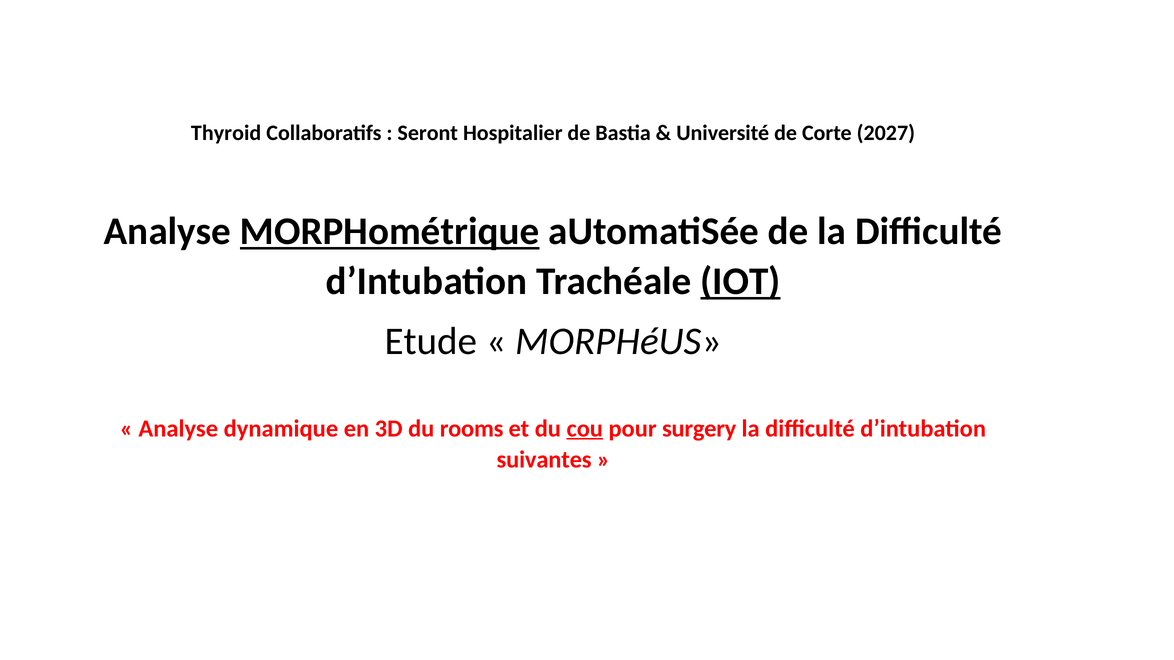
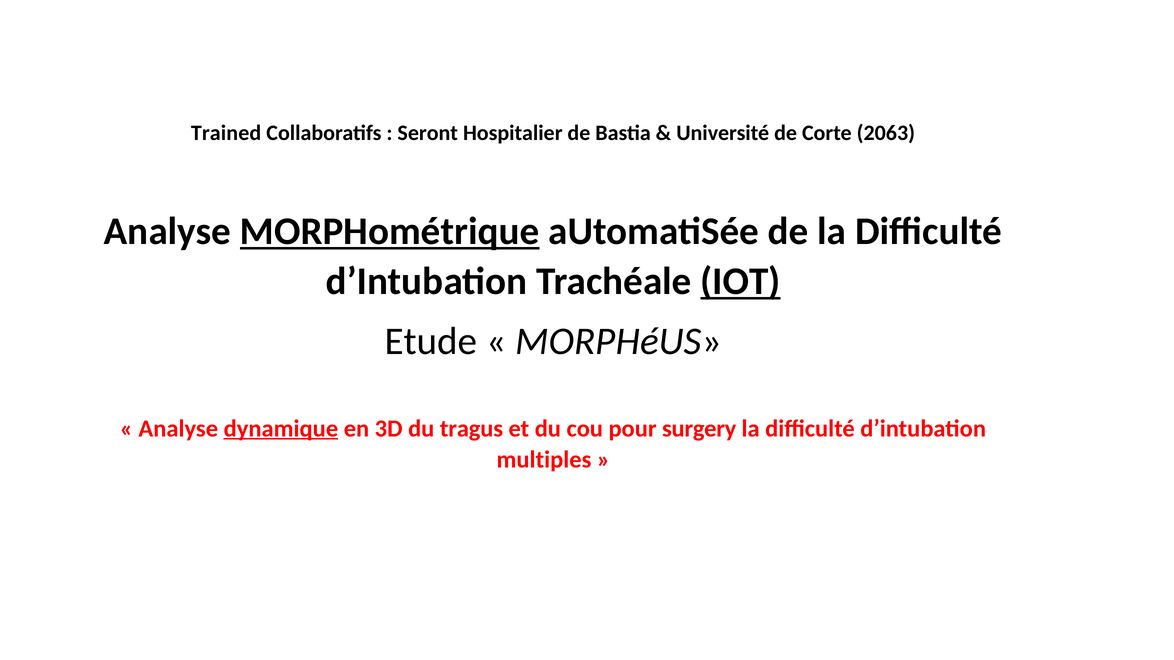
Thyroid: Thyroid -> Trained
2027: 2027 -> 2063
dynamique underline: none -> present
rooms: rooms -> tragus
cou underline: present -> none
suivantes: suivantes -> multiples
